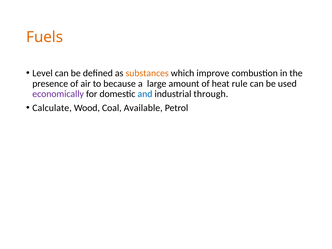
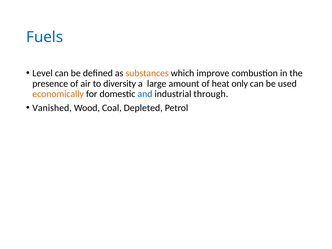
Fuels colour: orange -> blue
because: because -> diversity
rule: rule -> only
economically colour: purple -> orange
Calculate: Calculate -> Vanished
Available: Available -> Depleted
